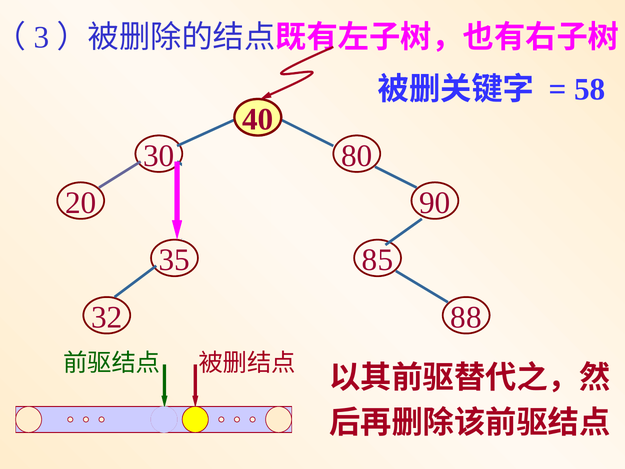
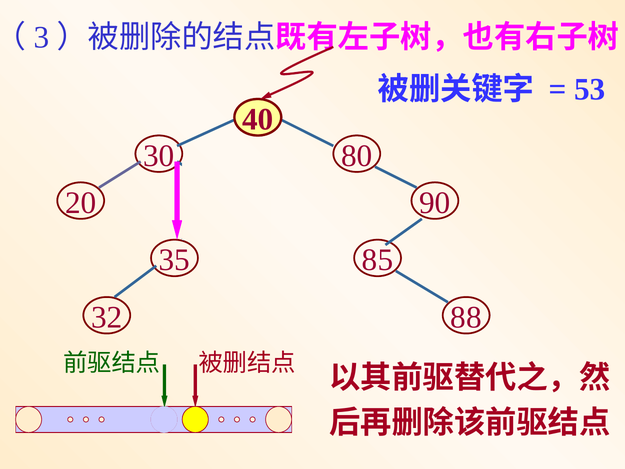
58: 58 -> 53
